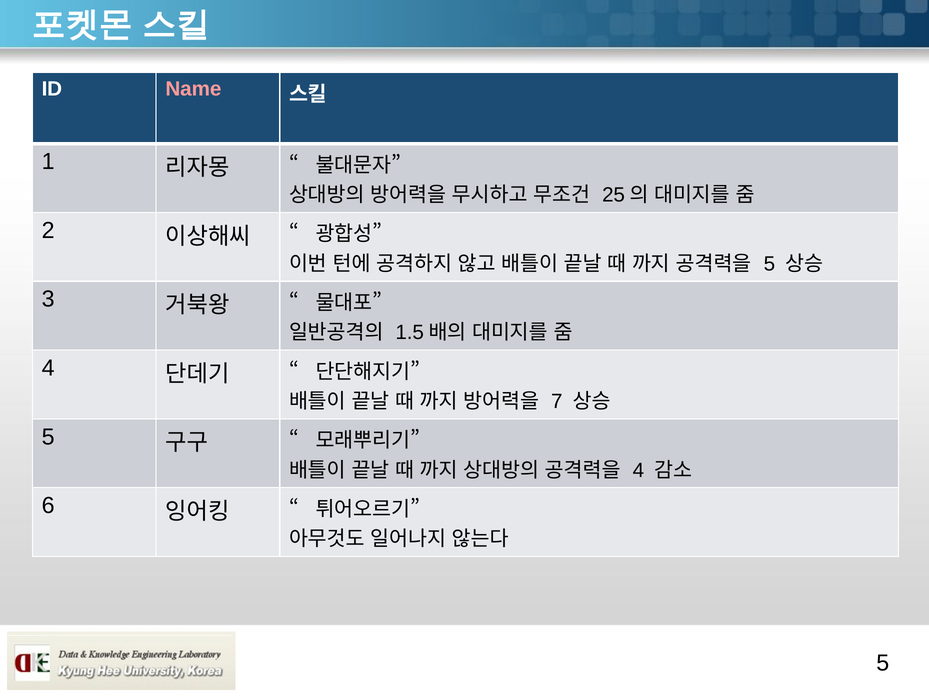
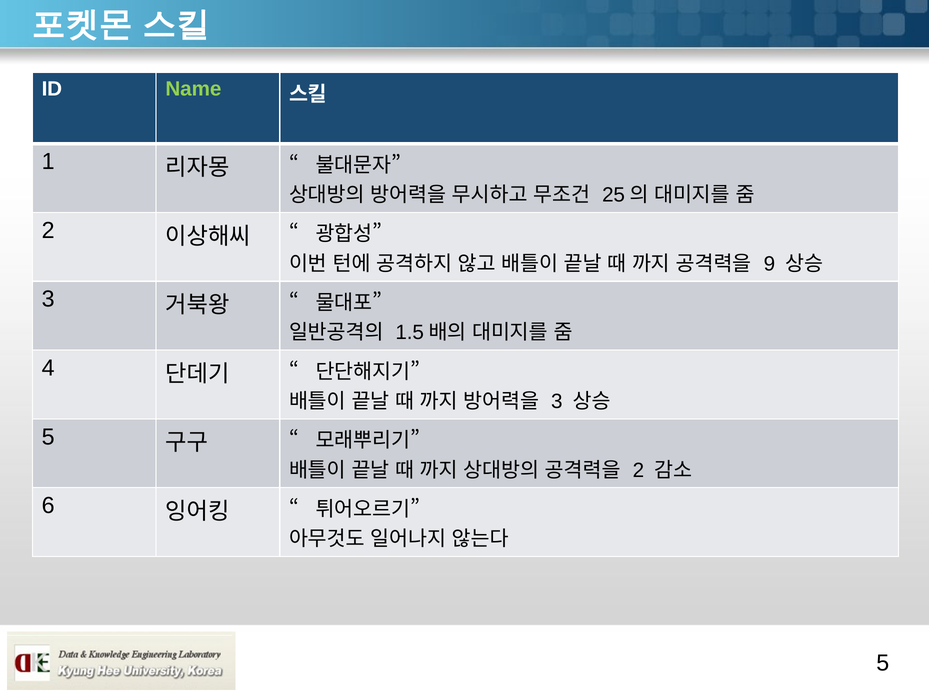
Name colour: pink -> light green
5 at (769, 264): 5 -> 9
7 at (557, 401): 7 -> 3
4 at (638, 470): 4 -> 2
